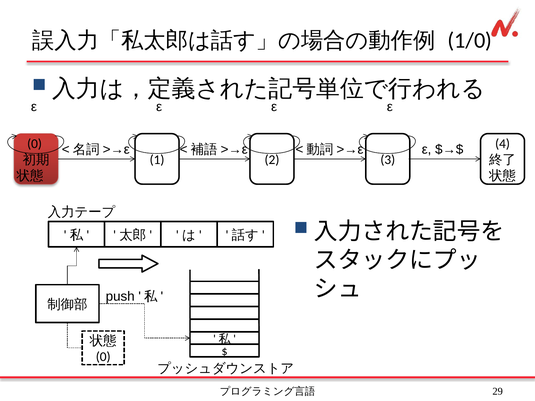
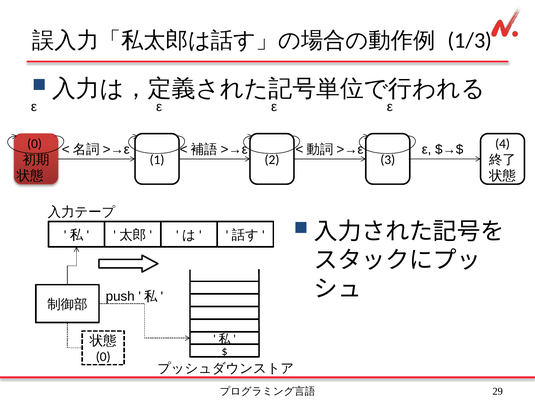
1/0: 1/0 -> 1/3
